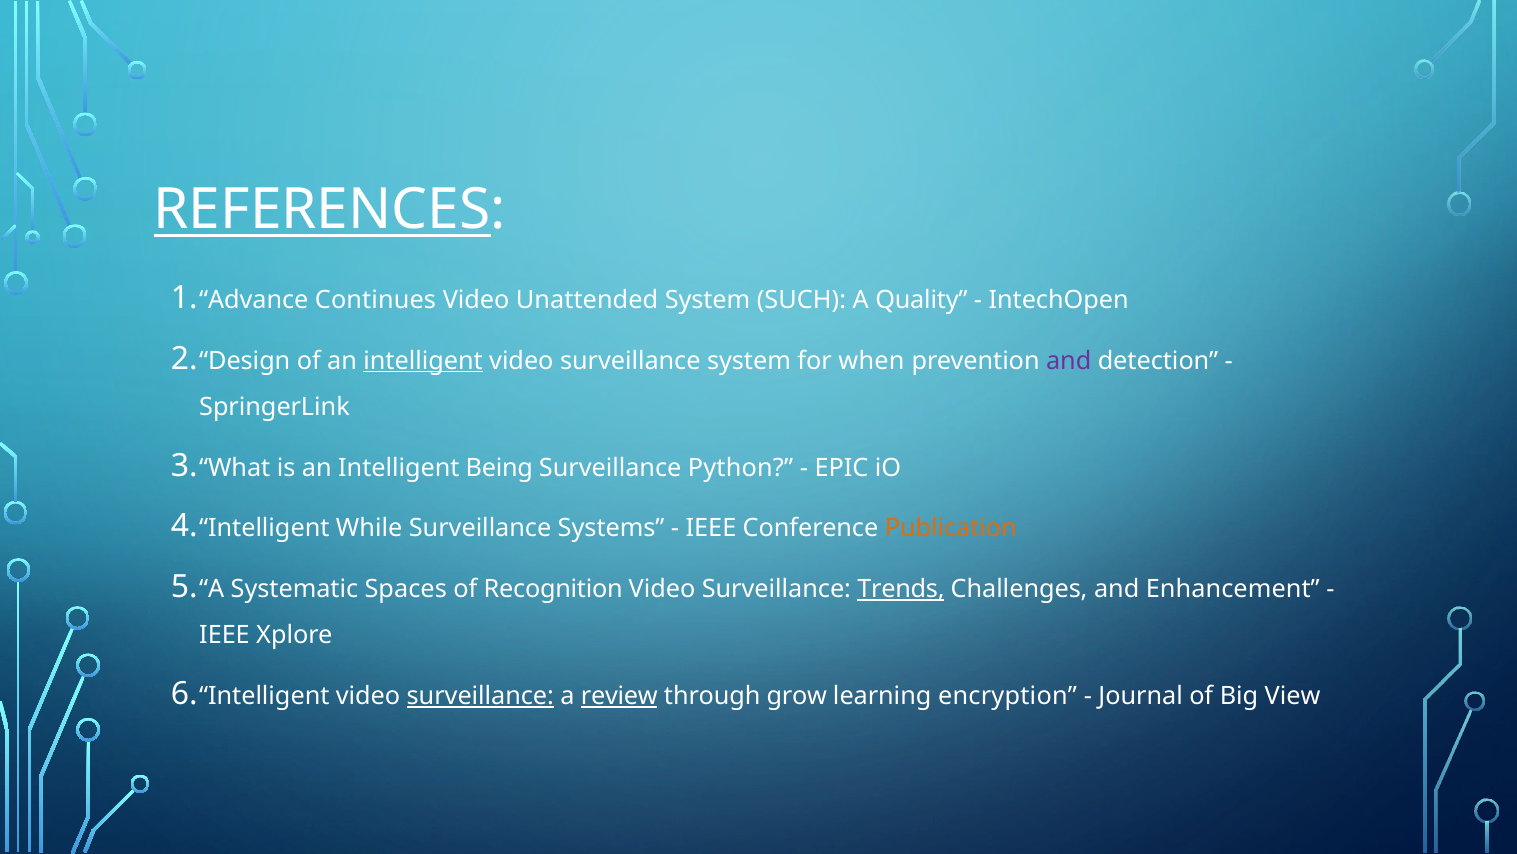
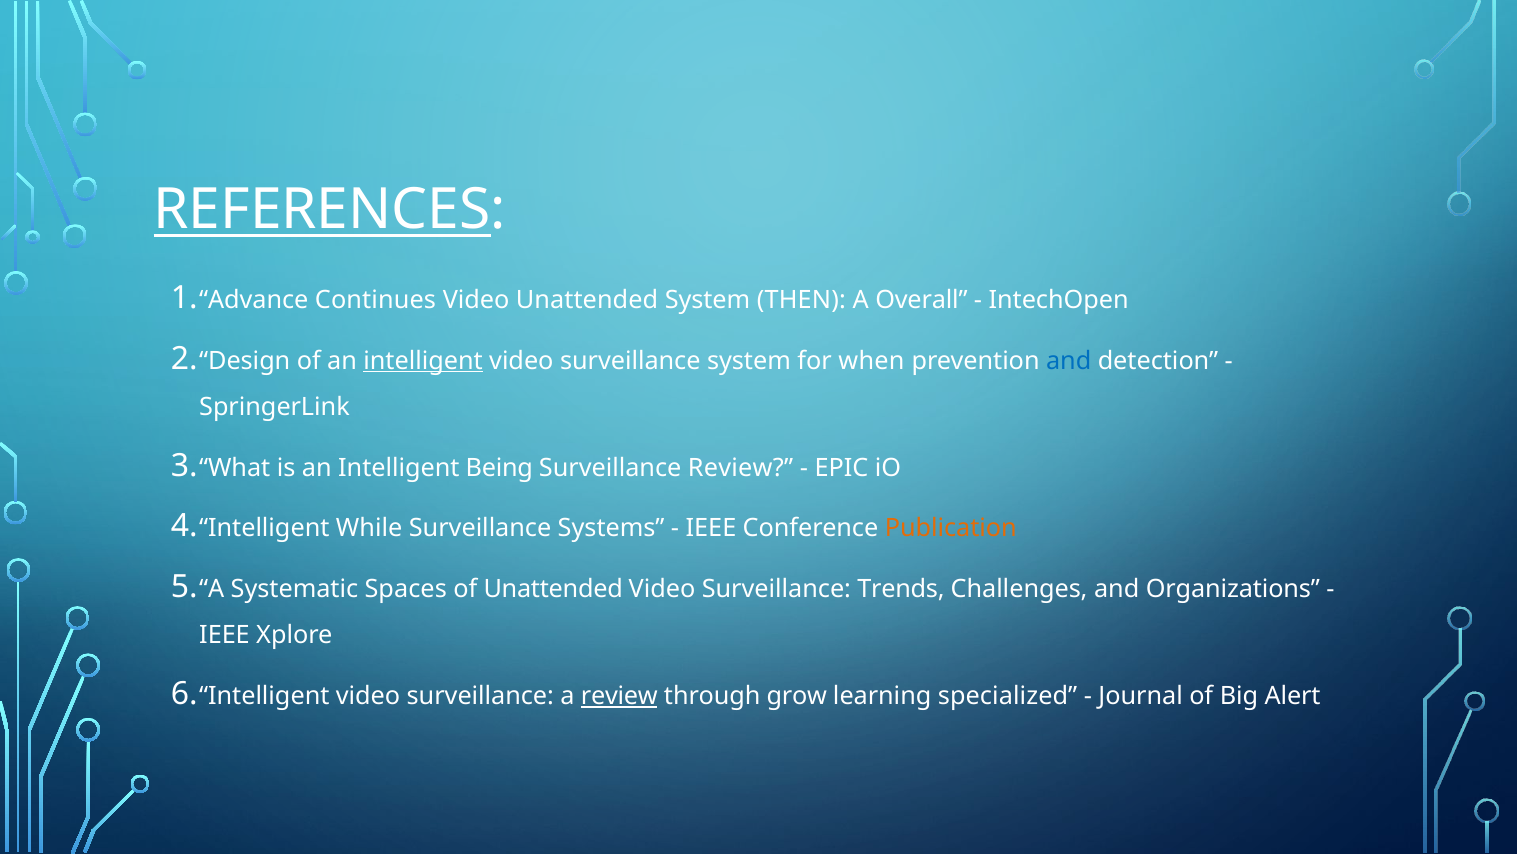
SUCH: SUCH -> THEN
Quality: Quality -> Overall
and at (1069, 360) colour: purple -> blue
Surveillance Python: Python -> Review
of Recognition: Recognition -> Unattended
Trends underline: present -> none
Enhancement: Enhancement -> Organizations
surveillance at (480, 695) underline: present -> none
encryption: encryption -> specialized
View: View -> Alert
